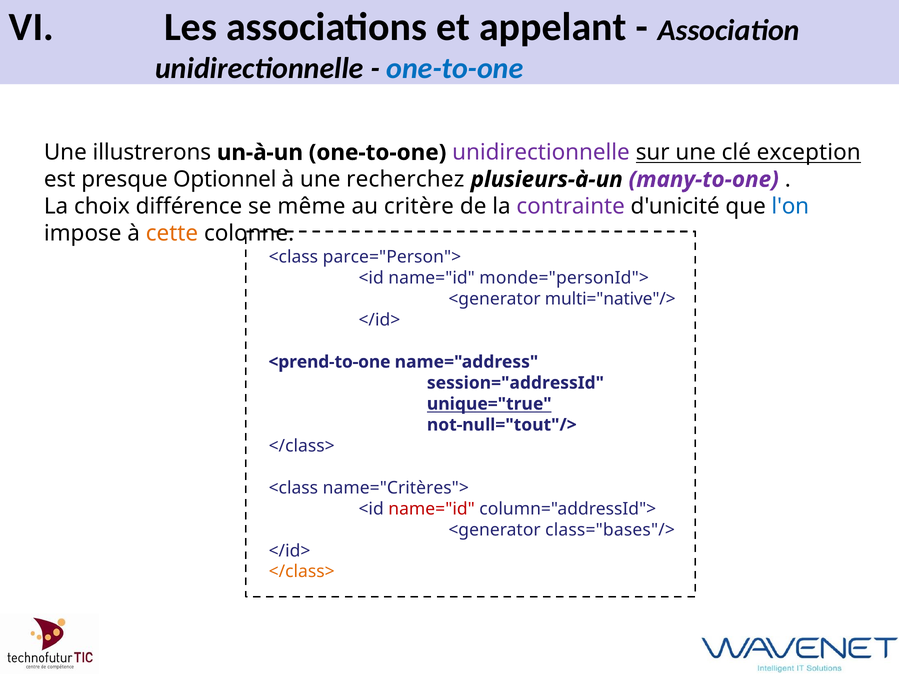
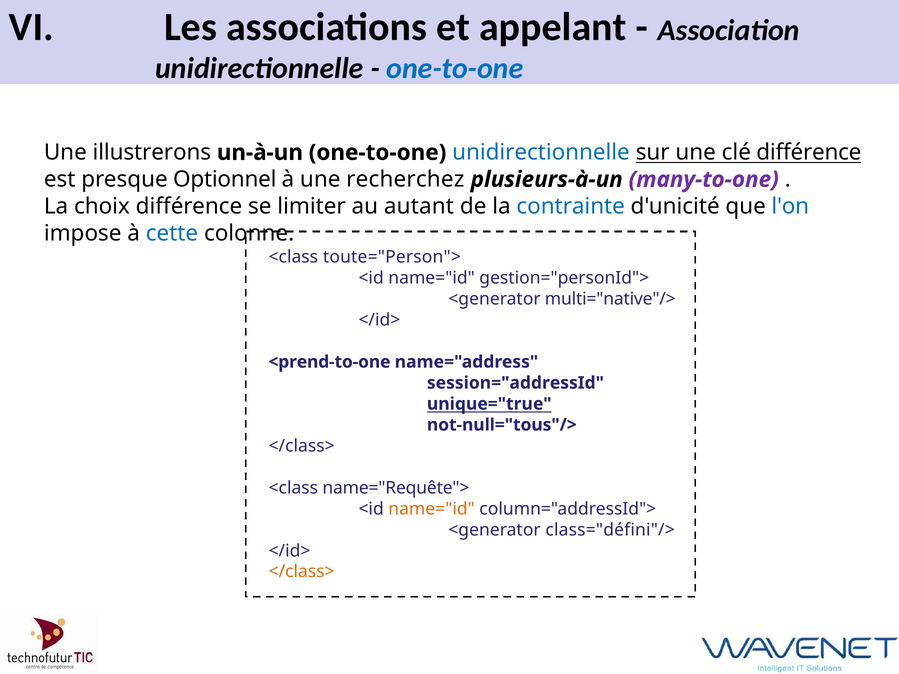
unidirectionnelle at (541, 153) colour: purple -> blue
clé exception: exception -> différence
même: même -> limiter
critère: critère -> autant
contrainte colour: purple -> blue
cette colour: orange -> blue
parce="Person">: parce="Person"> -> toute="Person">
monde="personId">: monde="personId"> -> gestion="personId">
not-null="tout"/>: not-null="tout"/> -> not-null="tous"/>
name="Critères">: name="Critères"> -> name="Requête">
name="id at (432, 509) colour: red -> orange
class="bases"/>: class="bases"/> -> class="défini"/>
